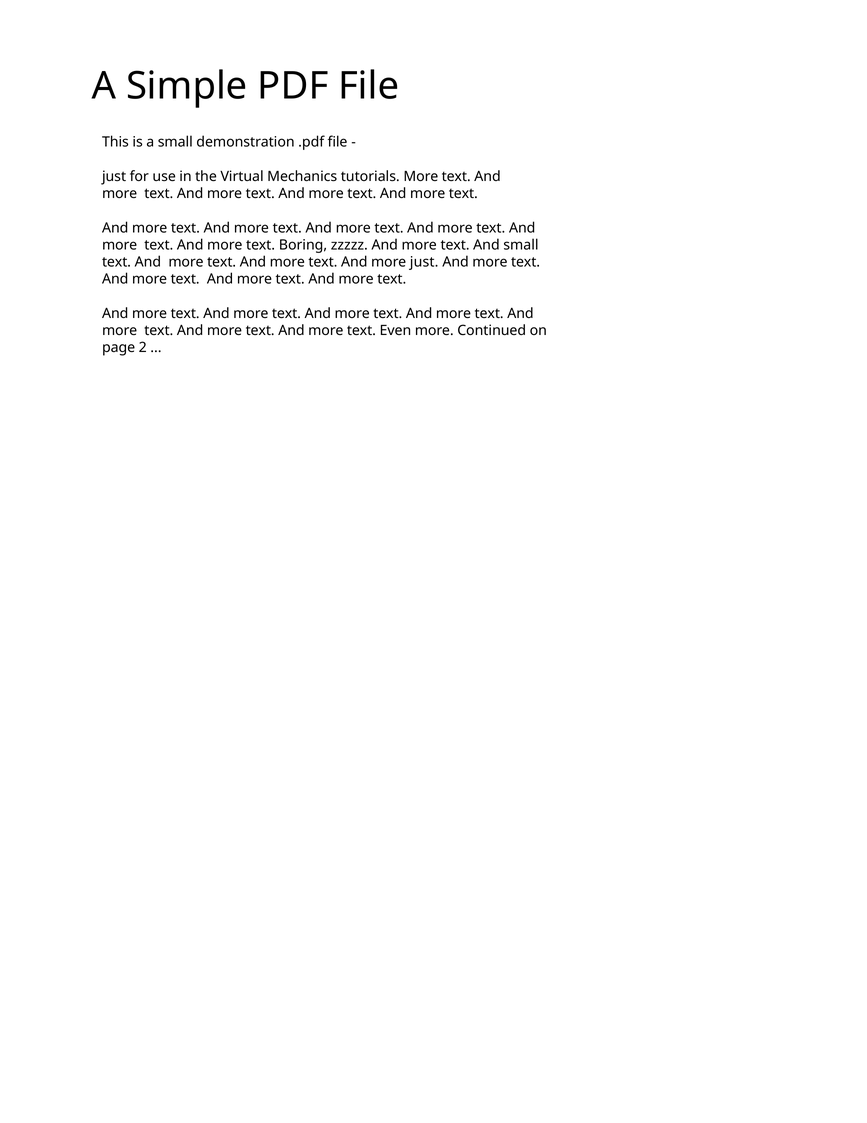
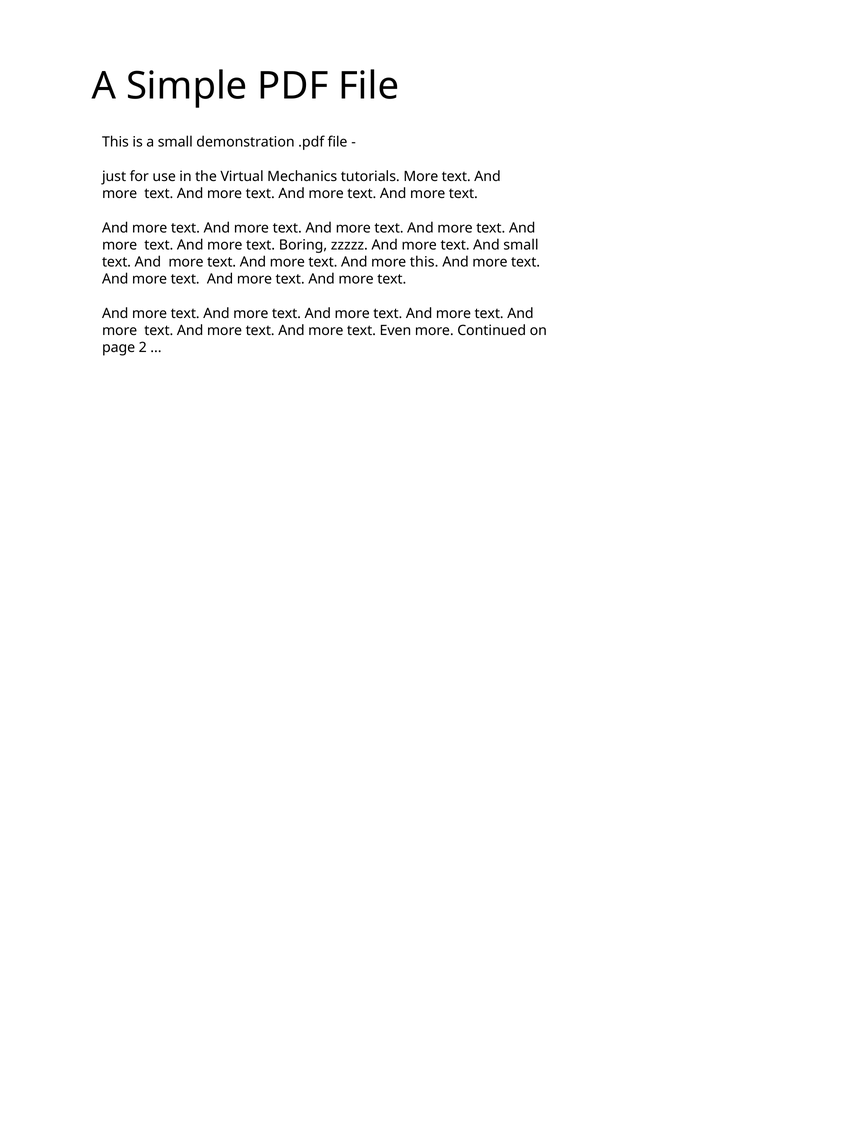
more just: just -> this
